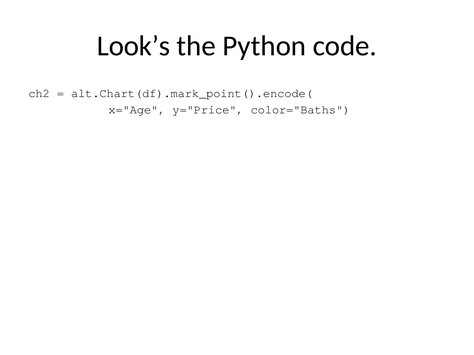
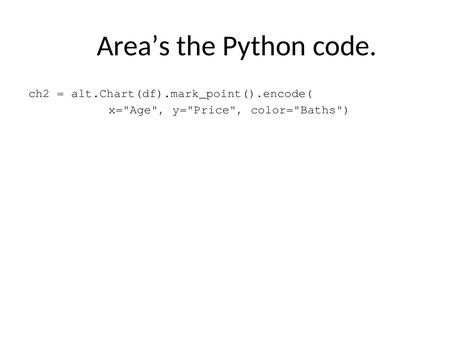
Look’s: Look’s -> Area’s
